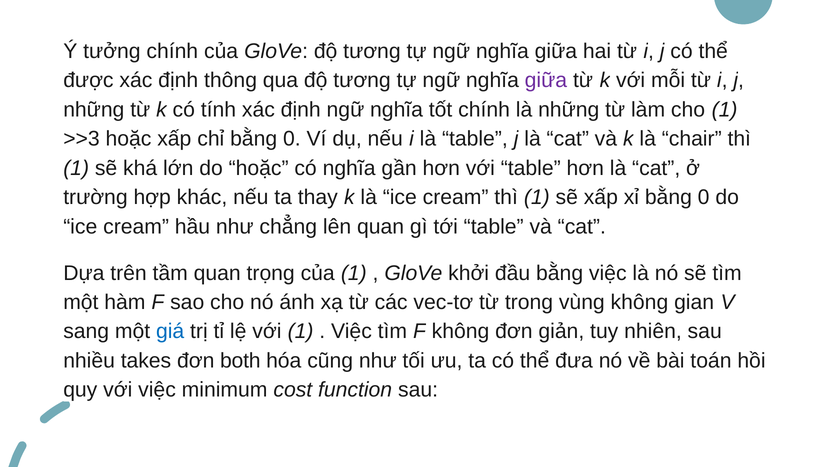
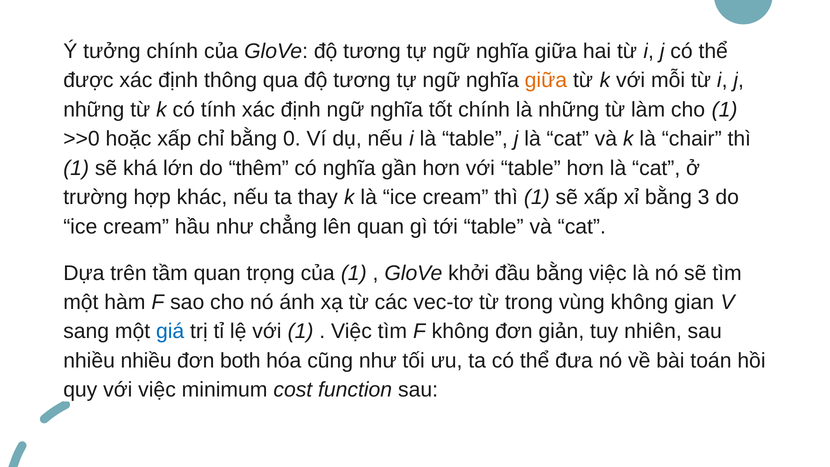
giữa at (546, 80) colour: purple -> orange
>>3: >>3 -> >>0
do hoặc: hoặc -> thêm
xỉ bằng 0: 0 -> 3
nhiều takes: takes -> nhiều
